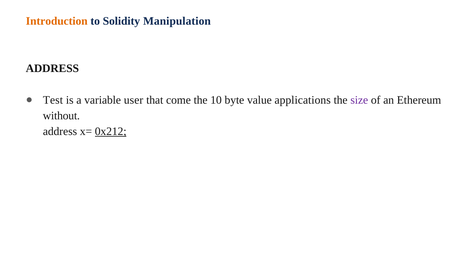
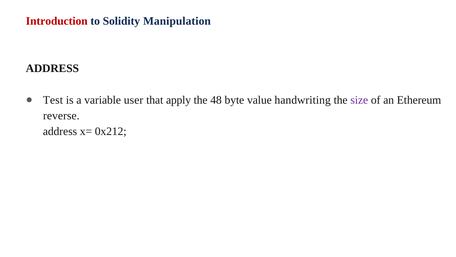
Introduction colour: orange -> red
come: come -> apply
10: 10 -> 48
applications: applications -> handwriting
without: without -> reverse
0x212 underline: present -> none
